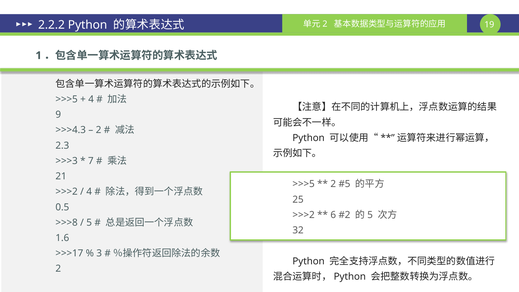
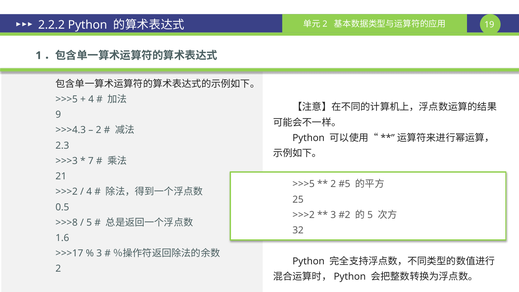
6 at (333, 215): 6 -> 3
